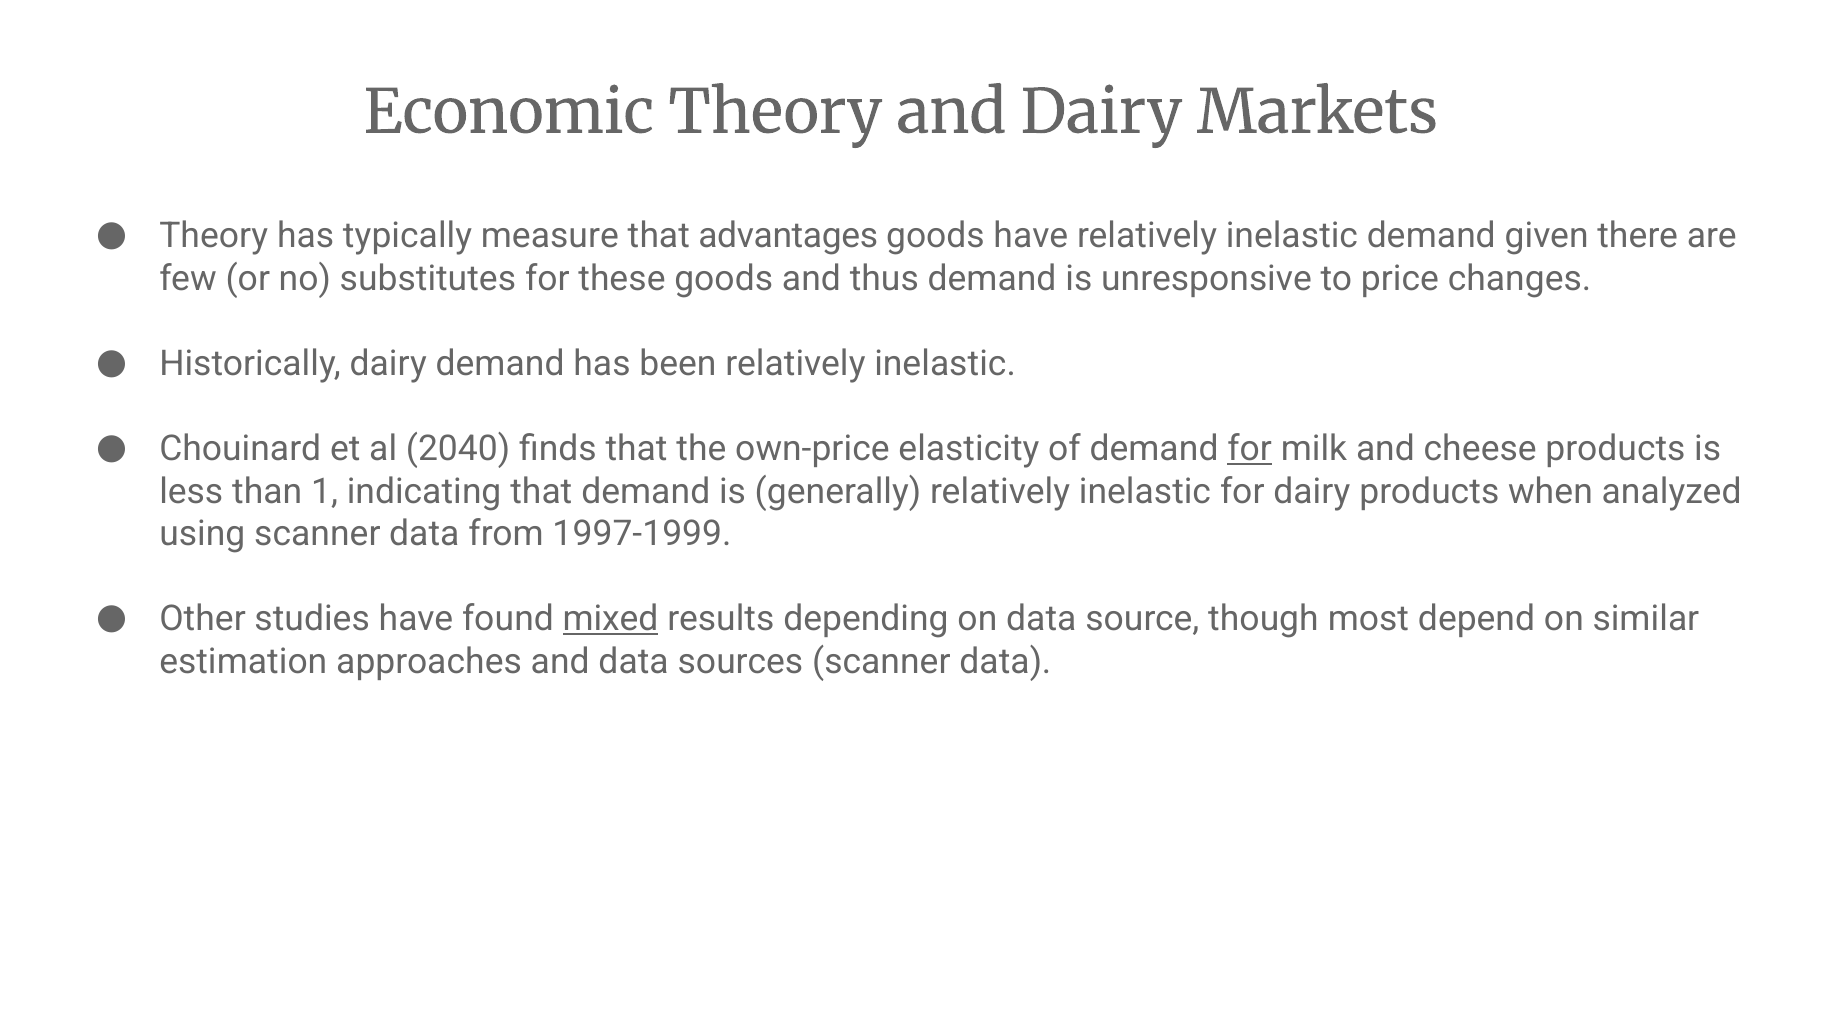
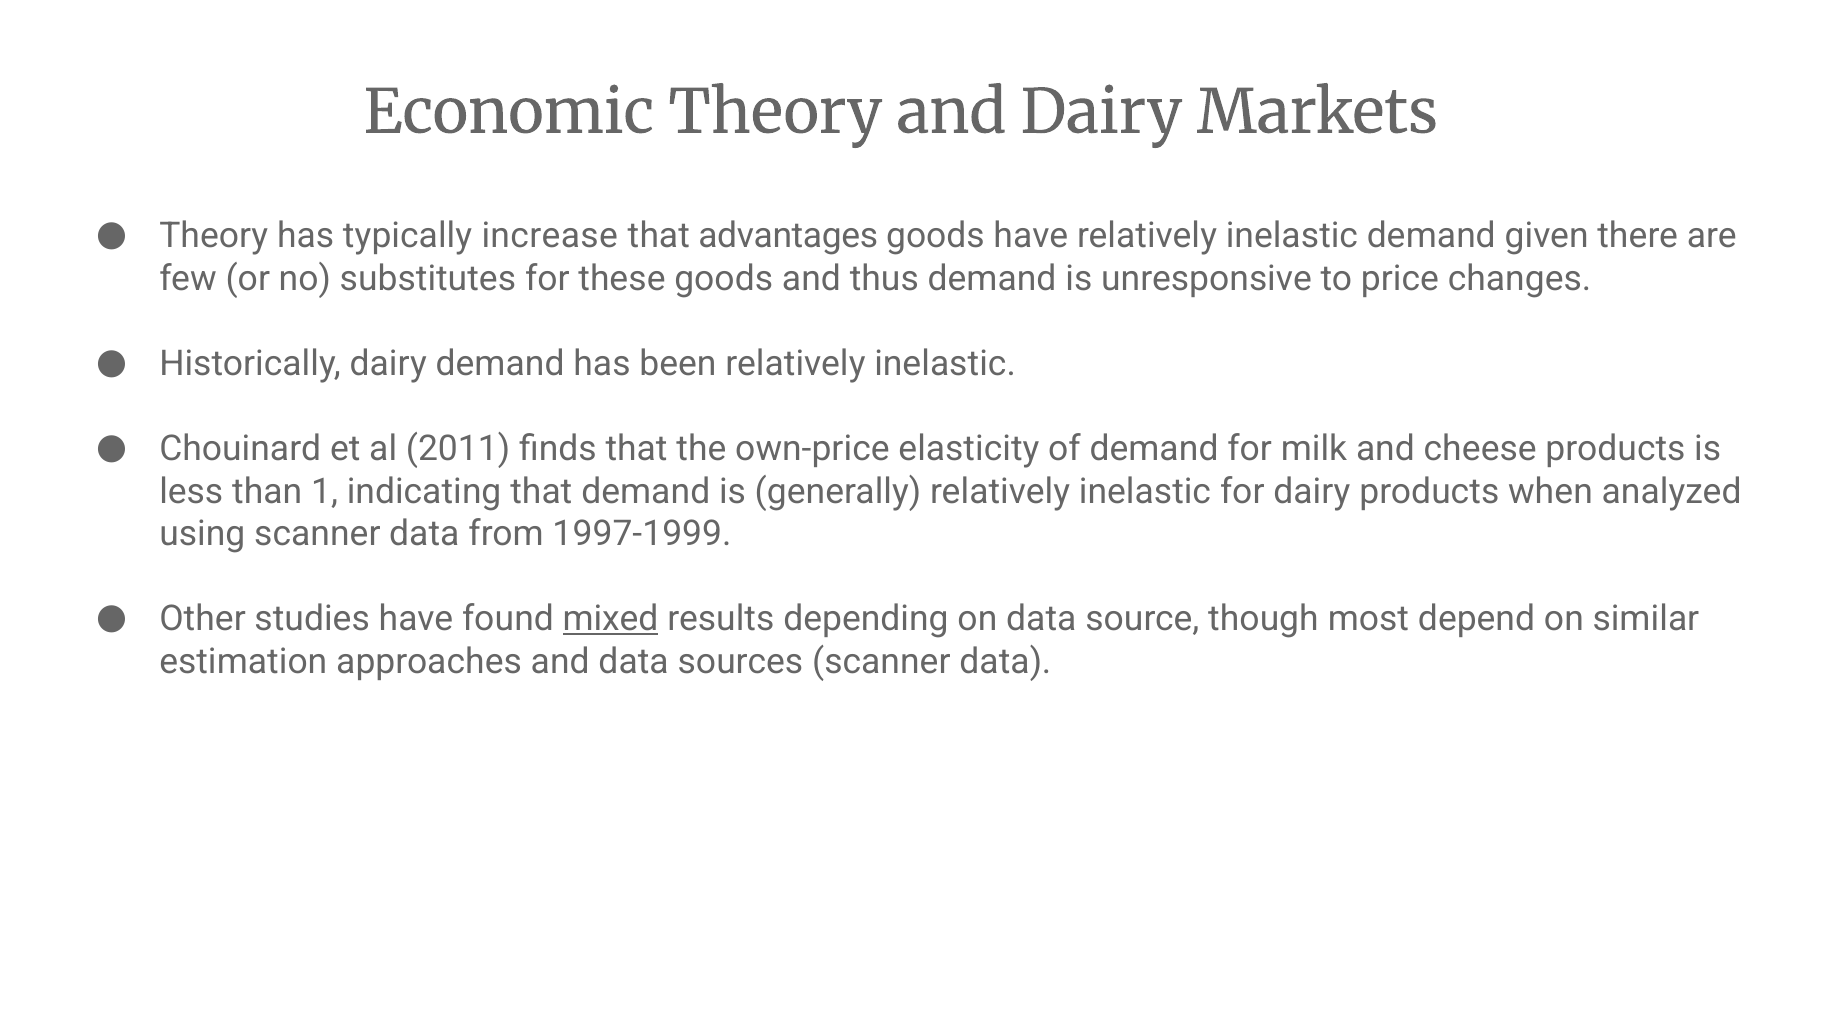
measure: measure -> increase
2040: 2040 -> 2011
for at (1250, 448) underline: present -> none
